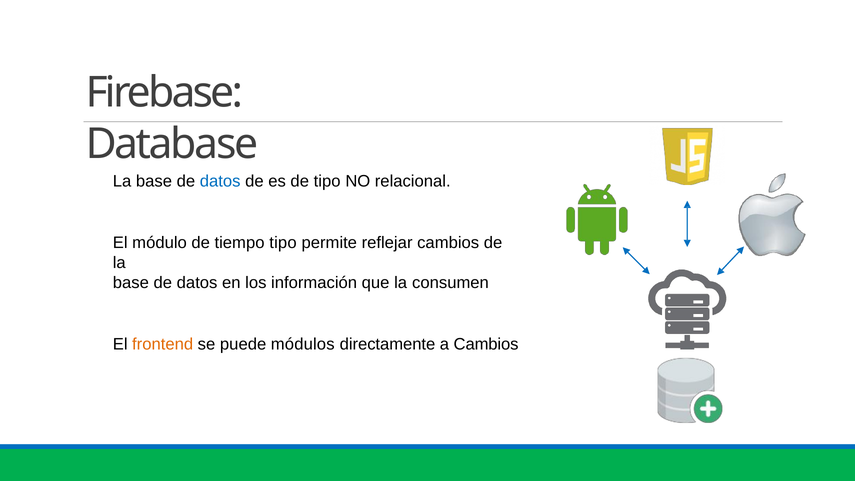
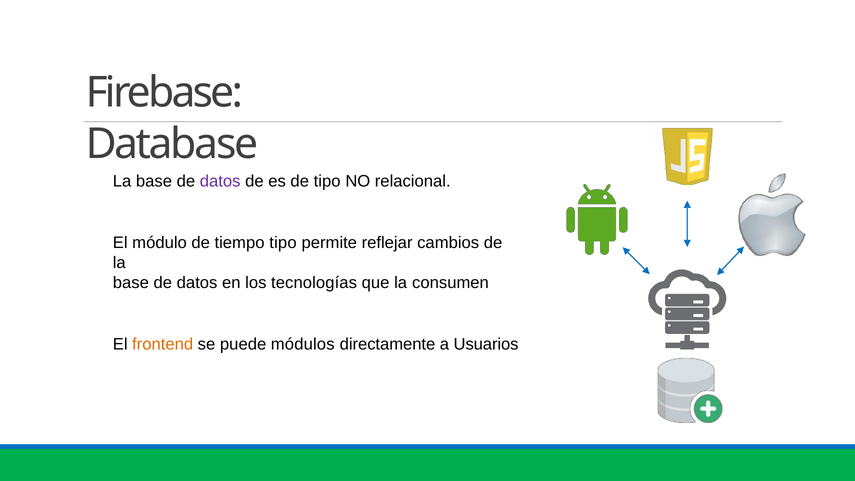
datos at (220, 181) colour: blue -> purple
información: información -> tecnologías
a Cambios: Cambios -> Usuarios
